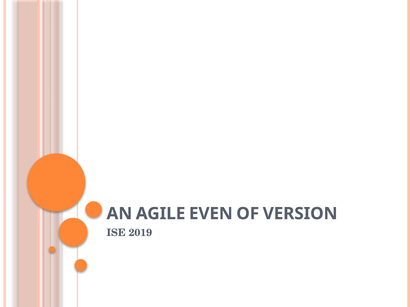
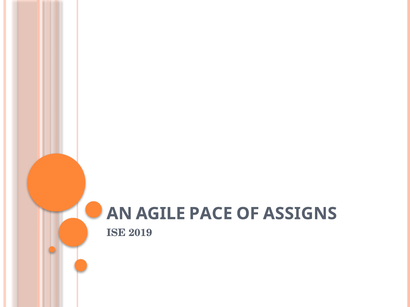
EVEN: EVEN -> PACE
VERSION: VERSION -> ASSIGNS
